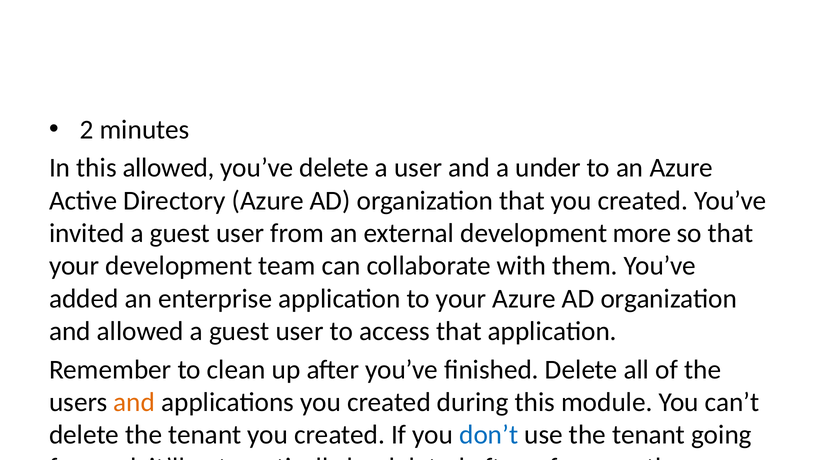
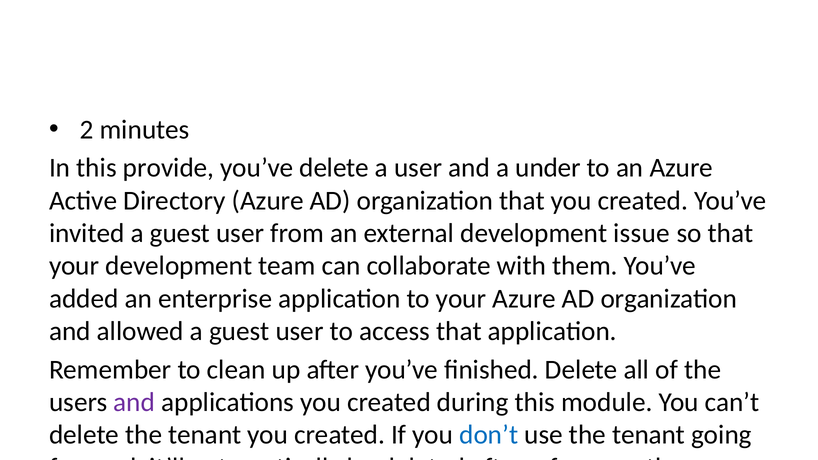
this allowed: allowed -> provide
more: more -> issue
and at (134, 402) colour: orange -> purple
